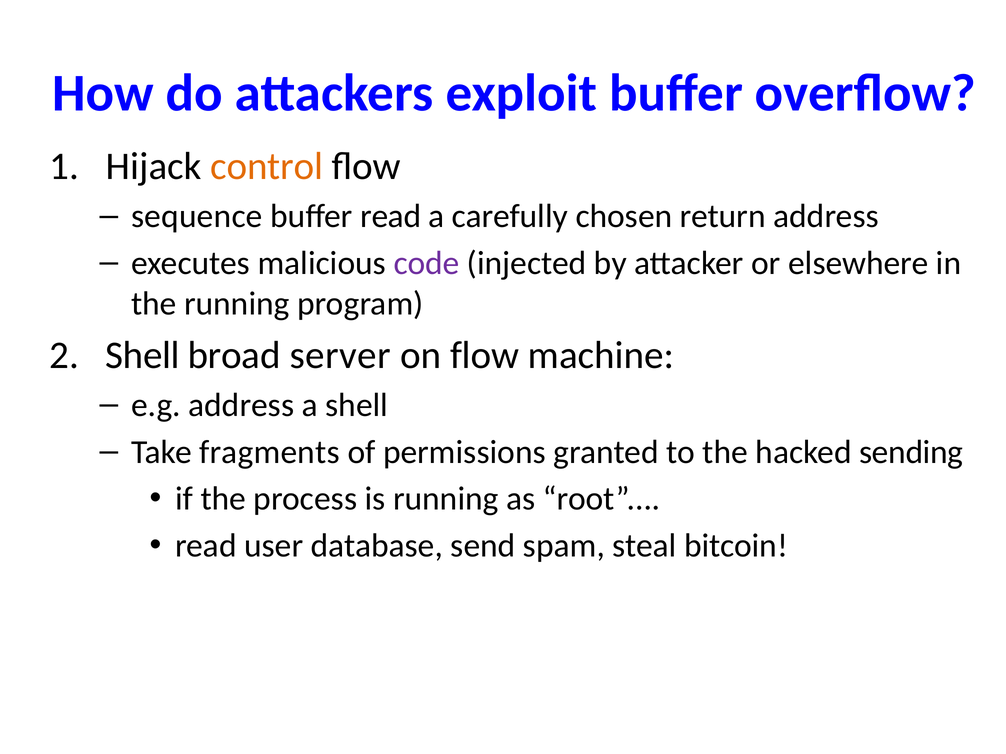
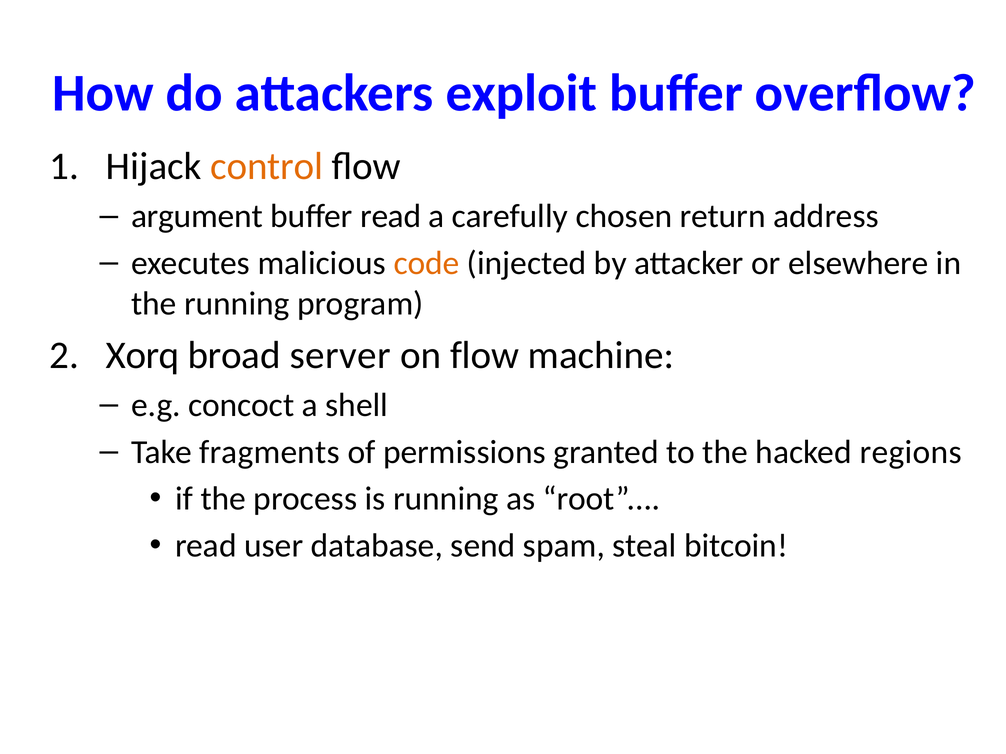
sequence: sequence -> argument
code colour: purple -> orange
Shell at (143, 355): Shell -> Xorq
e.g address: address -> concoct
sending: sending -> regions
